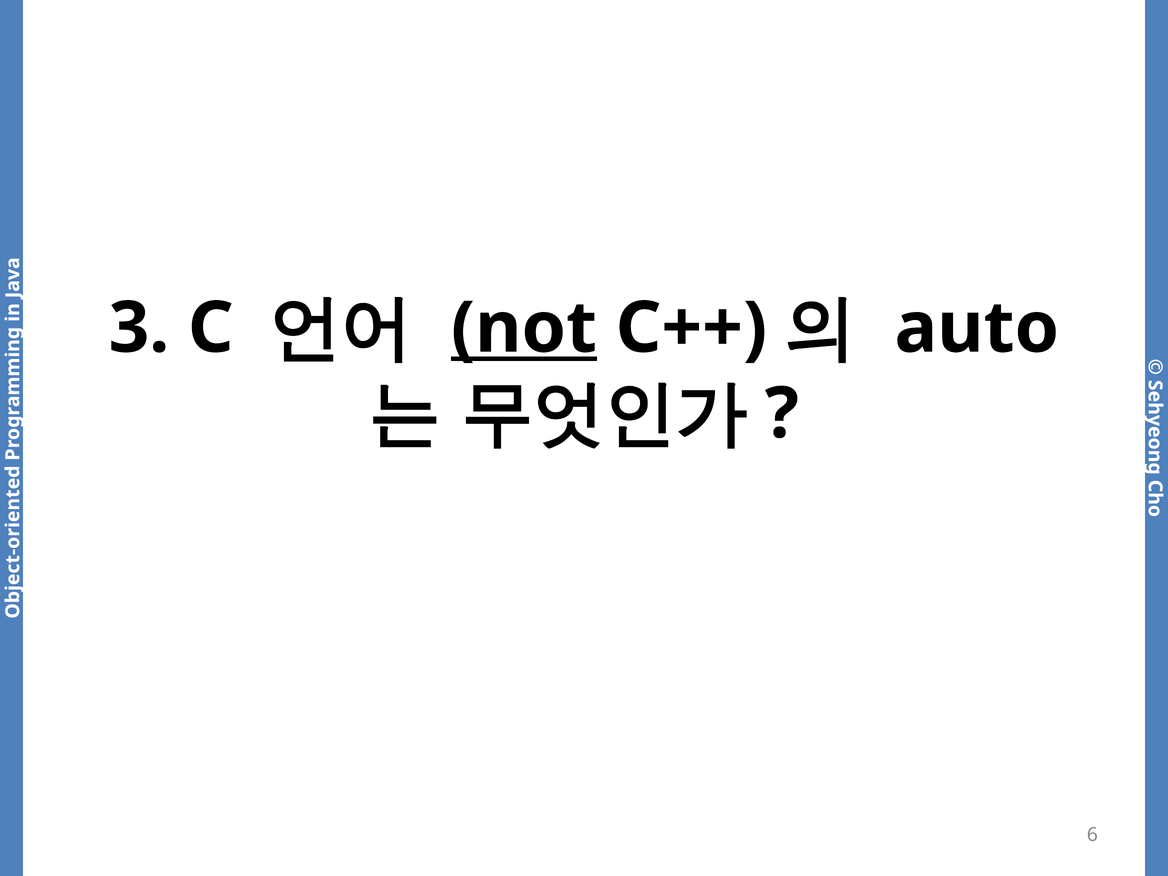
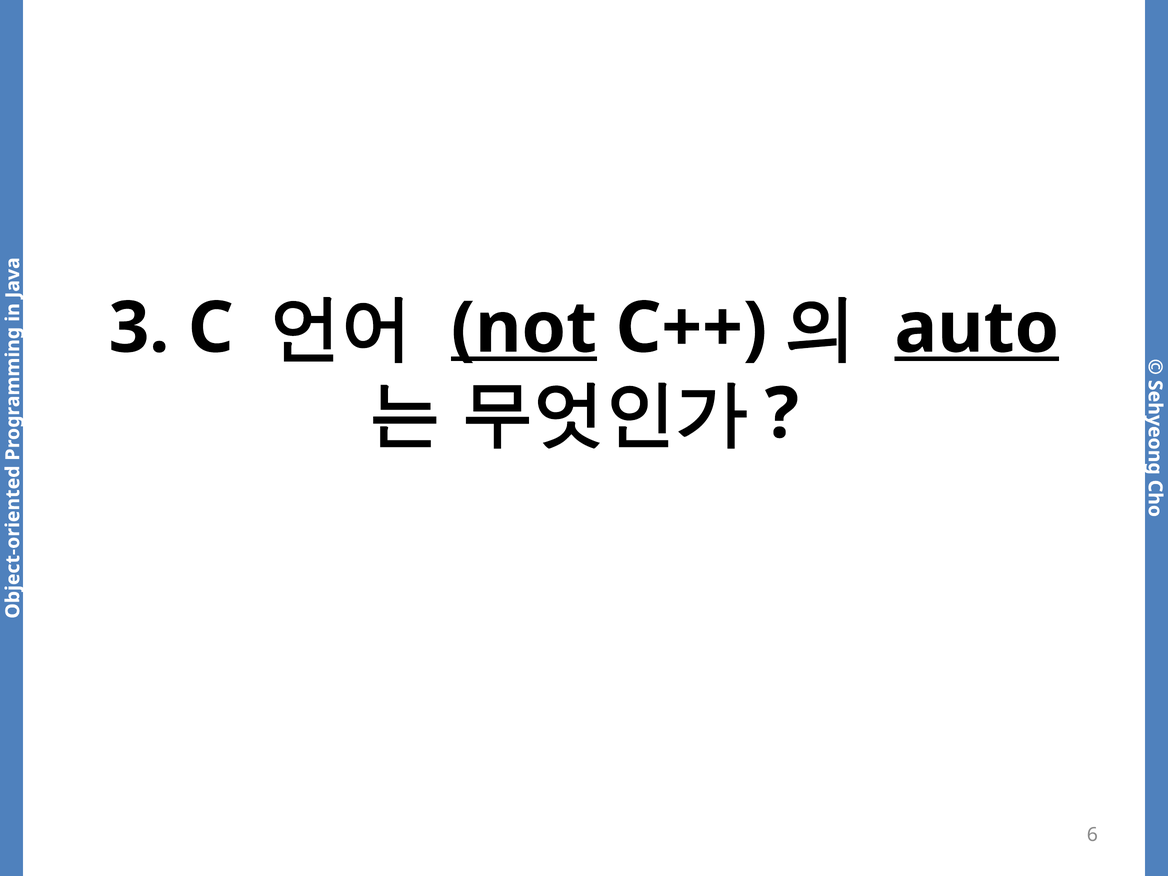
auto underline: none -> present
